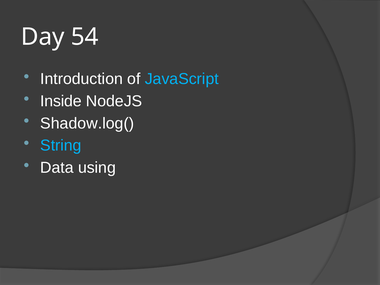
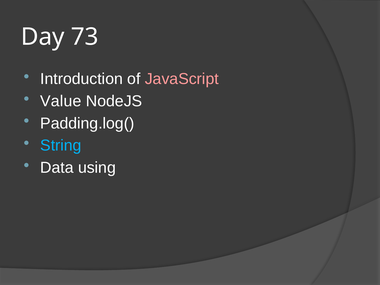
54: 54 -> 73
JavaScript colour: light blue -> pink
Inside: Inside -> Value
Shadow.log(: Shadow.log( -> Padding.log(
